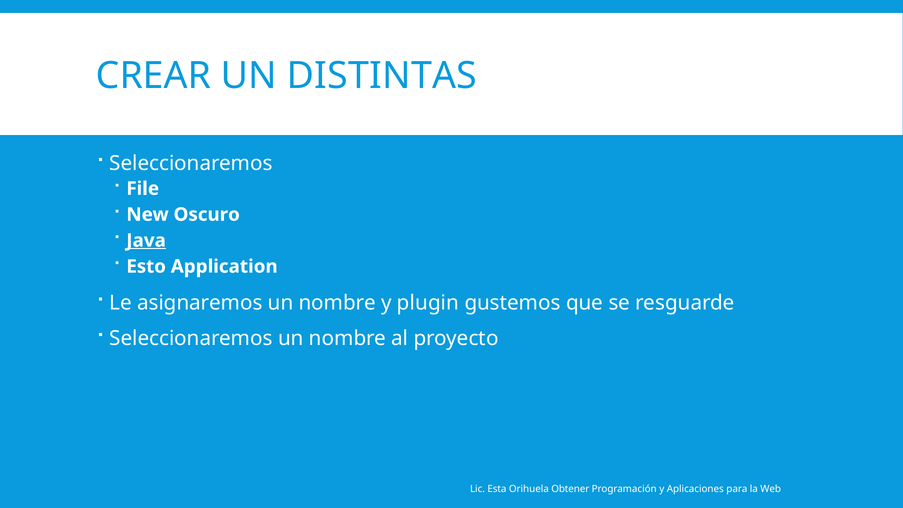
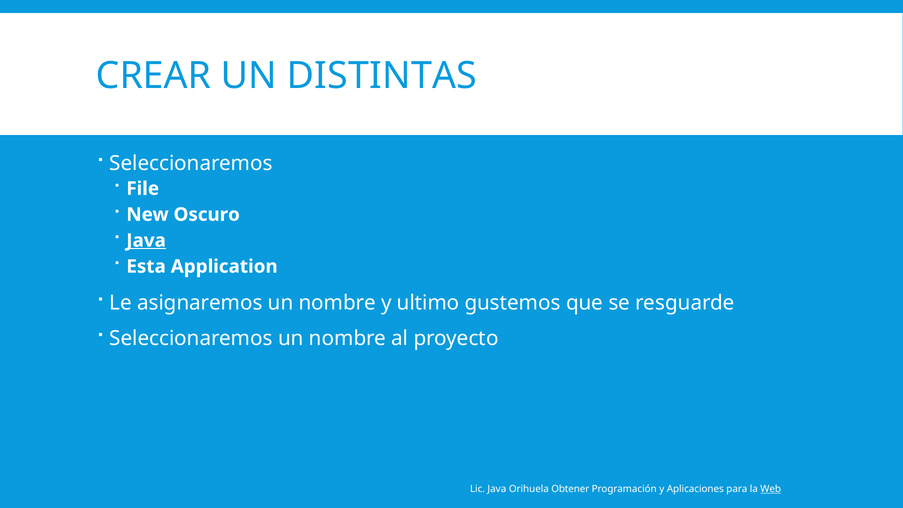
Esto: Esto -> Esta
plugin: plugin -> ultimo
Lic Esta: Esta -> Java
Web underline: none -> present
